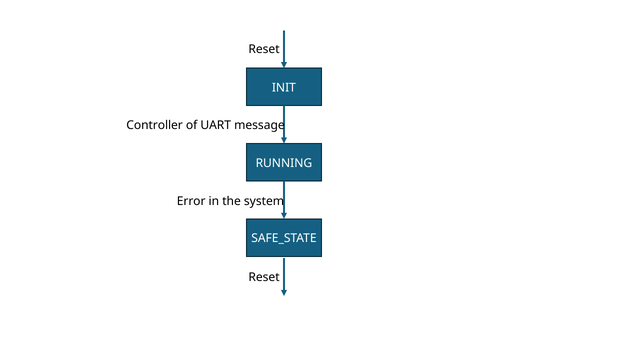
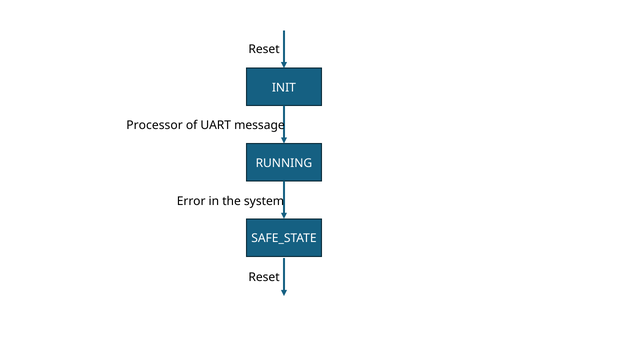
Controller: Controller -> Processor
